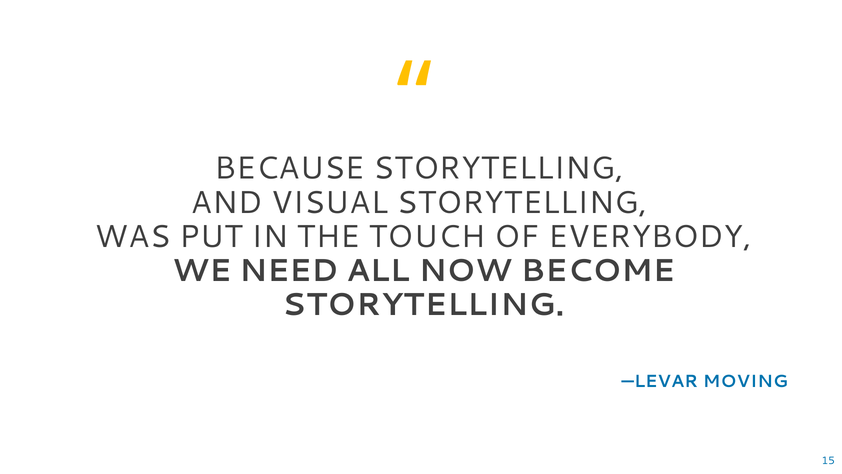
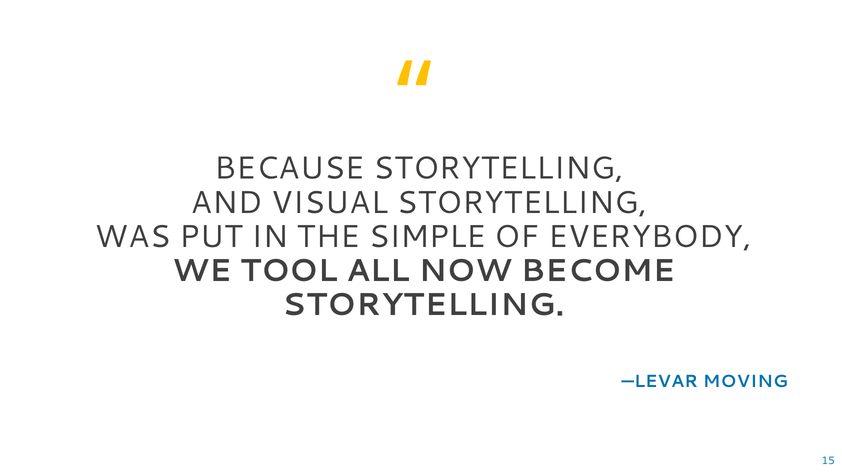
TOUCH: TOUCH -> SIMPLE
NEED: NEED -> TOOL
